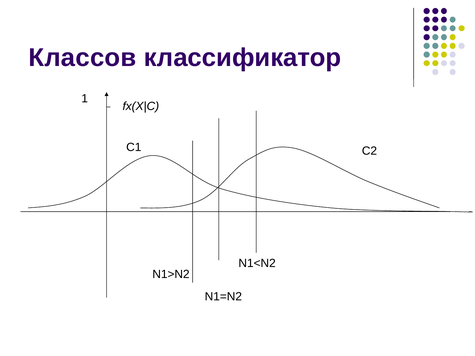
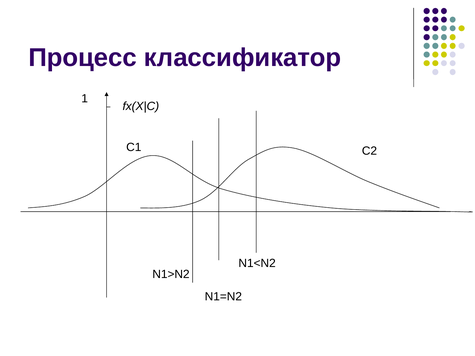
Классов: Классов -> Процесс
